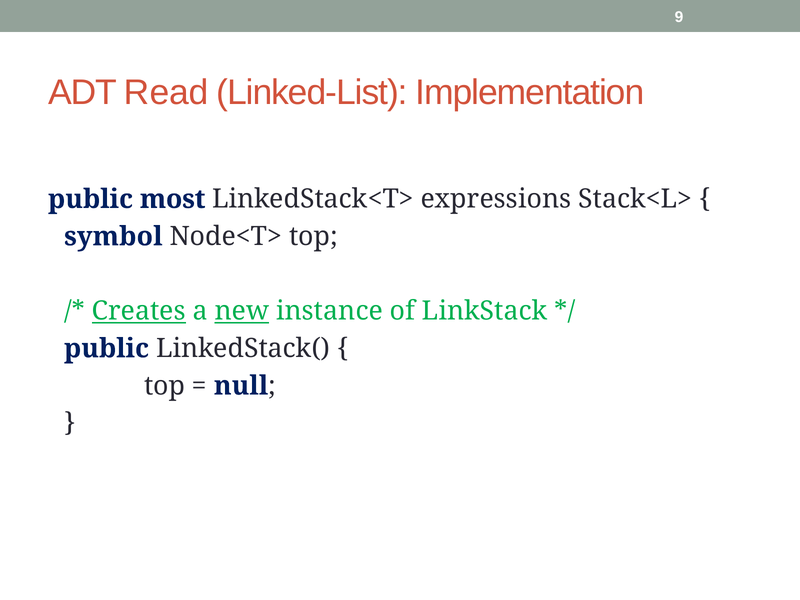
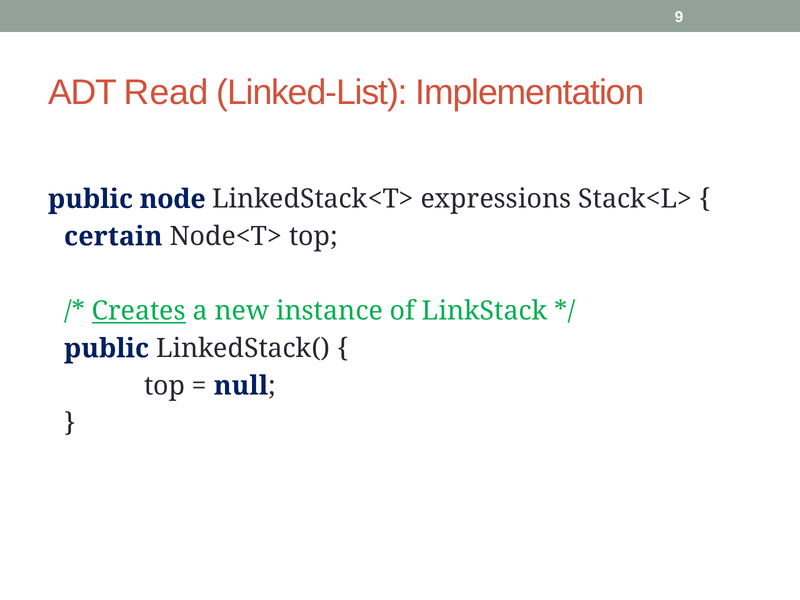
most: most -> node
symbol: symbol -> certain
new underline: present -> none
